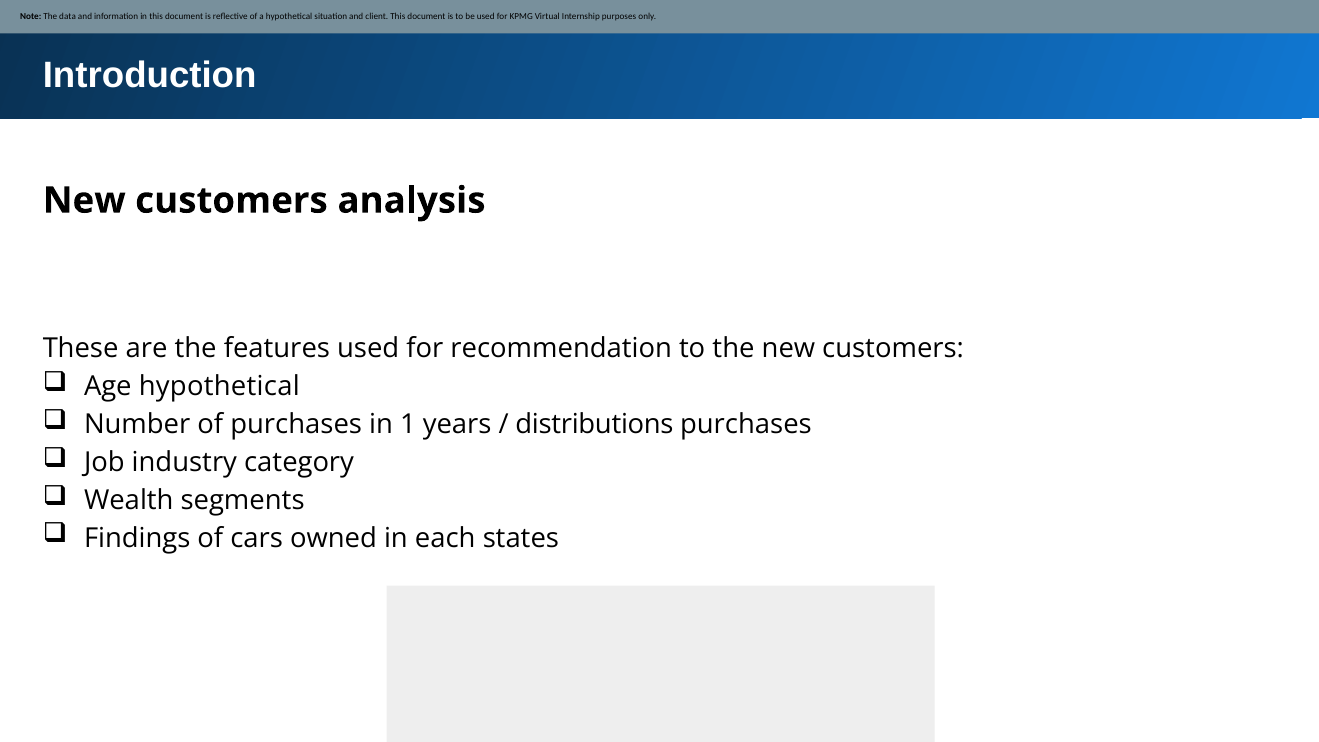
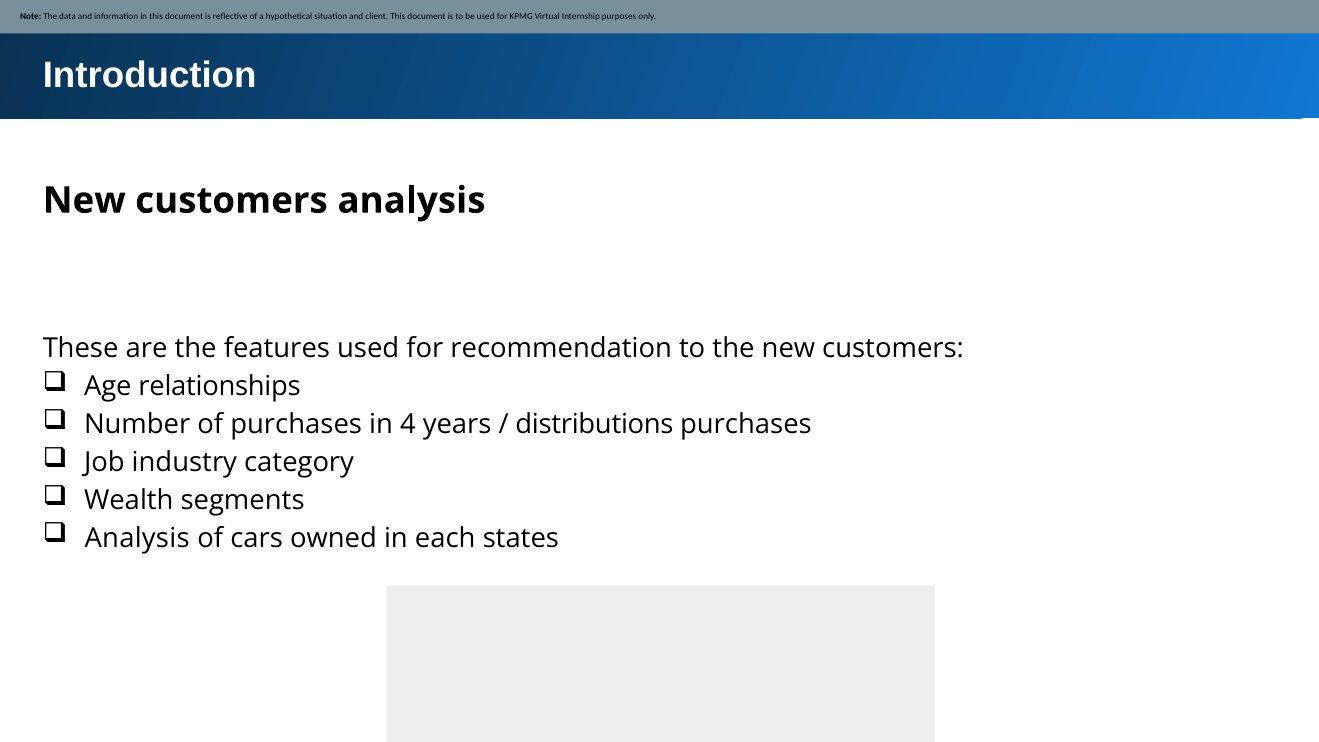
Age hypothetical: hypothetical -> relationships
1: 1 -> 4
Findings at (137, 538): Findings -> Analysis
